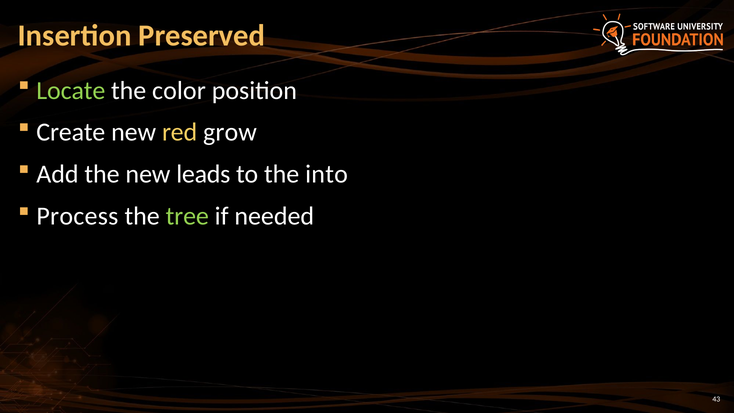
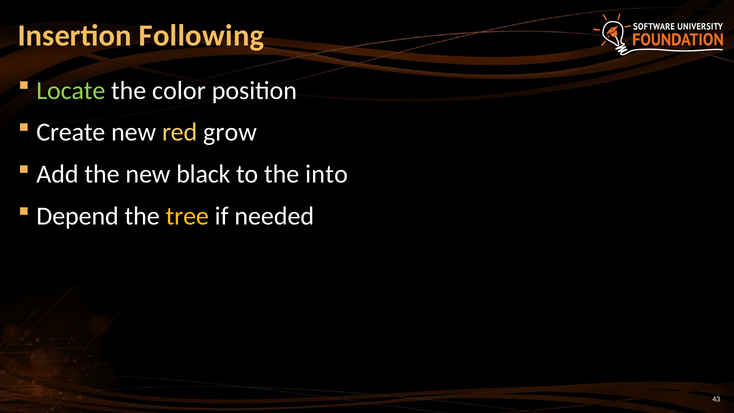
Preserved: Preserved -> Following
leads: leads -> black
Process: Process -> Depend
tree colour: light green -> yellow
